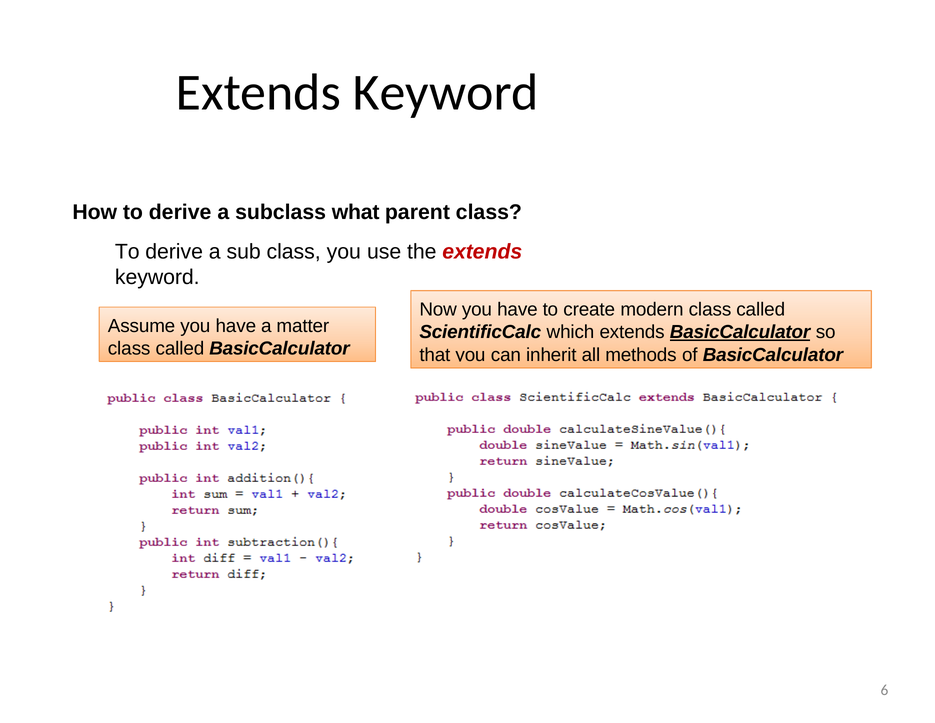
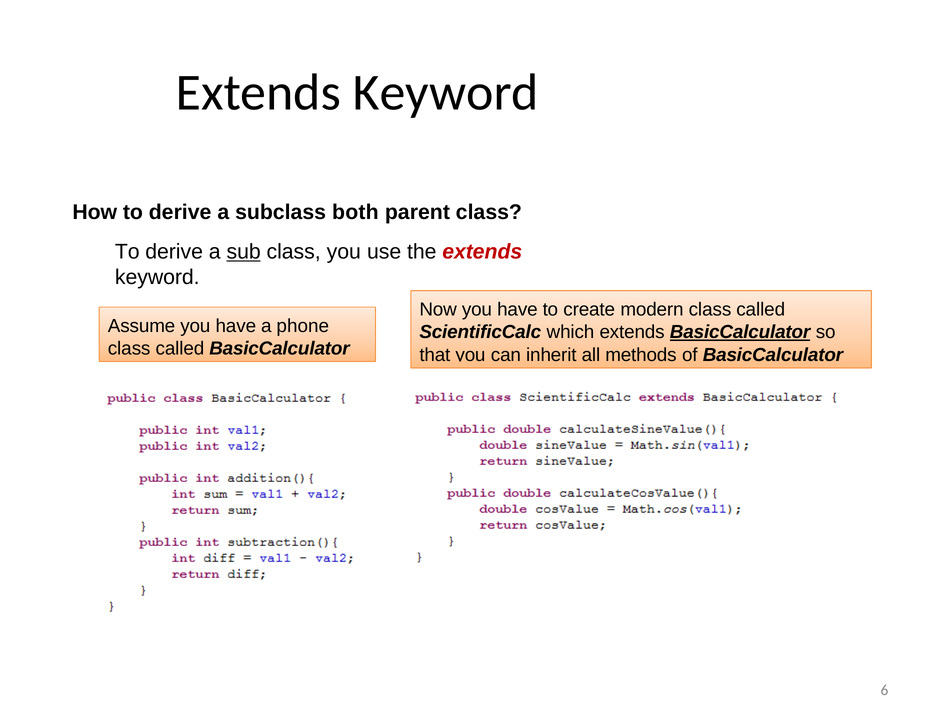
what: what -> both
sub underline: none -> present
matter: matter -> phone
